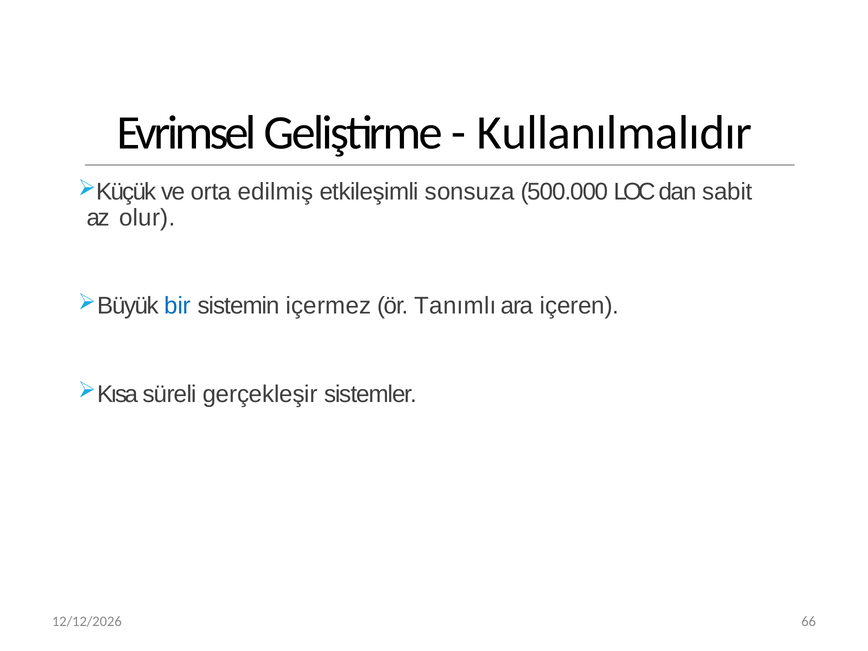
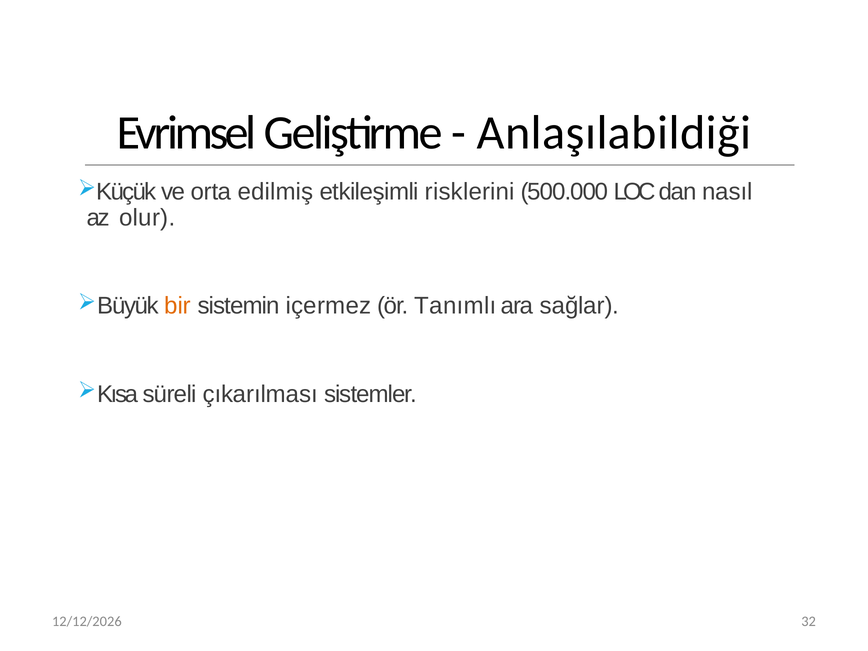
Kullanılmalıdır: Kullanılmalıdır -> Anlaşılabildiği
sonsuza: sonsuza -> risklerini
sabit: sabit -> nasıl
bir colour: blue -> orange
içeren: içeren -> sağlar
gerçekleşir: gerçekleşir -> çıkarılması
66: 66 -> 32
